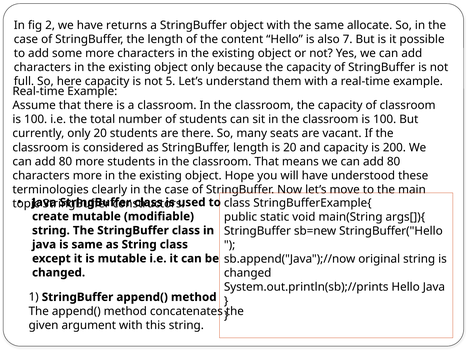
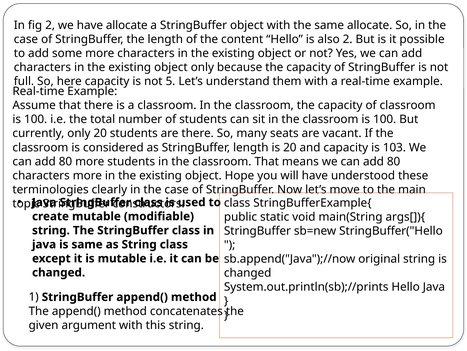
have returns: returns -> allocate
also 7: 7 -> 2
200: 200 -> 103
